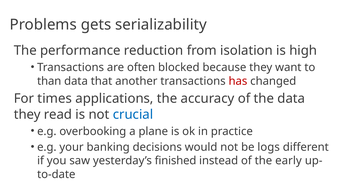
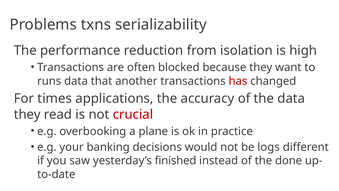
gets: gets -> txns
than: than -> runs
crucial colour: blue -> red
early: early -> done
